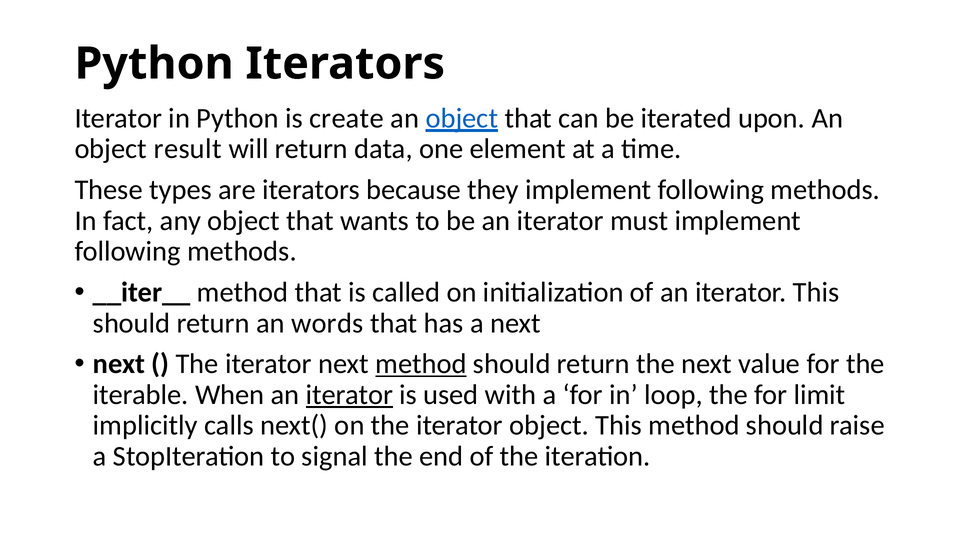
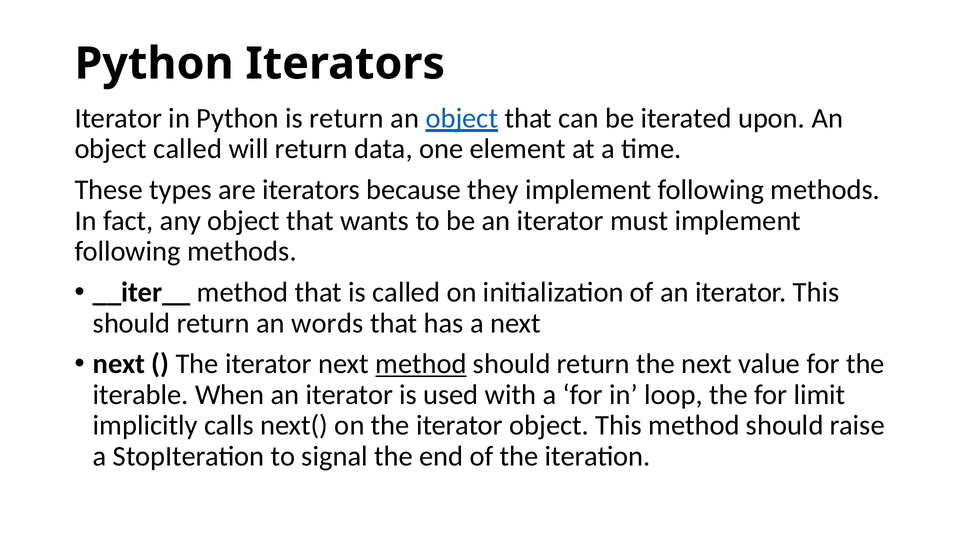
is create: create -> return
object result: result -> called
iterator at (349, 395) underline: present -> none
